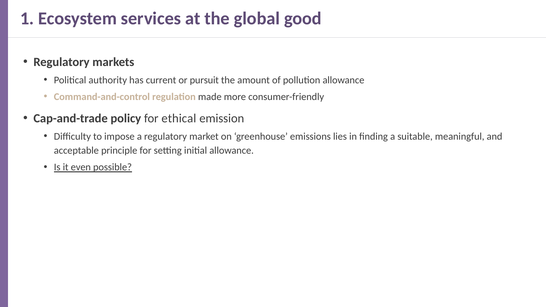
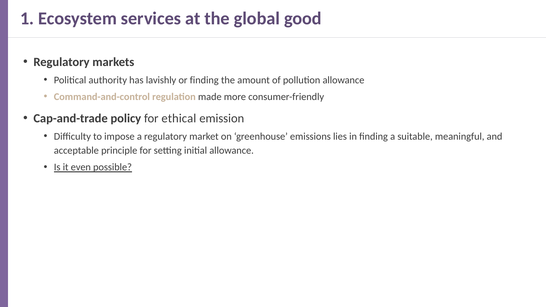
current: current -> lavishly
or pursuit: pursuit -> finding
